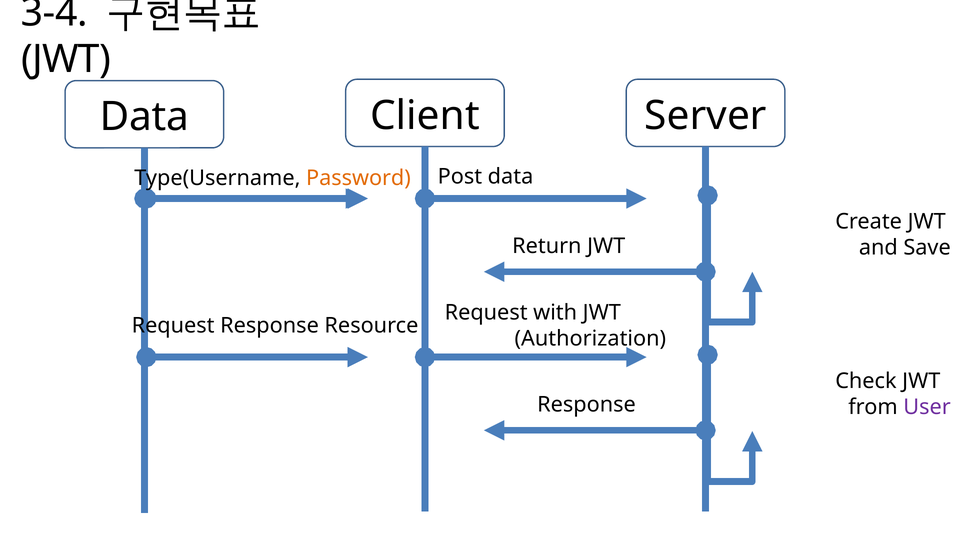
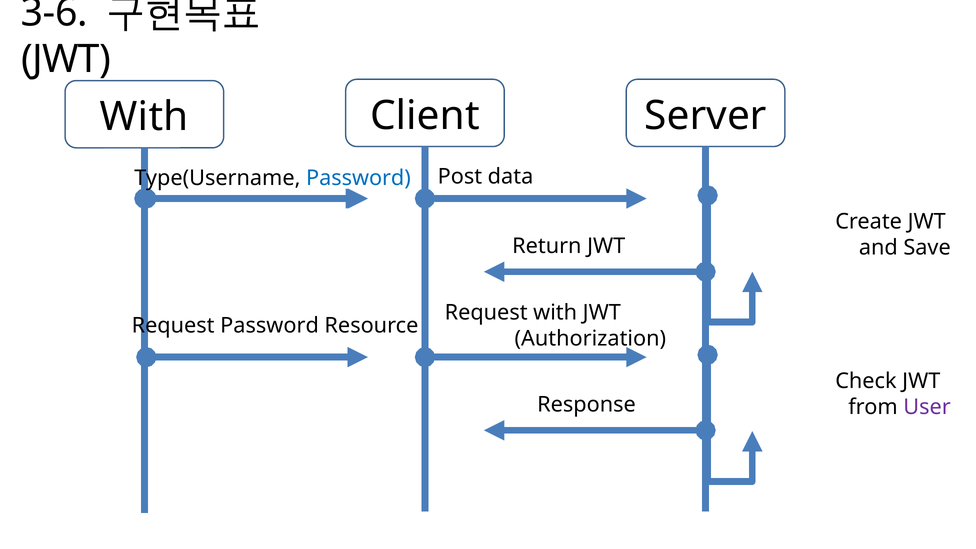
3-4: 3-4 -> 3-6
Data at (144, 117): Data -> With
Password at (358, 178) colour: orange -> blue
Request Response: Response -> Password
